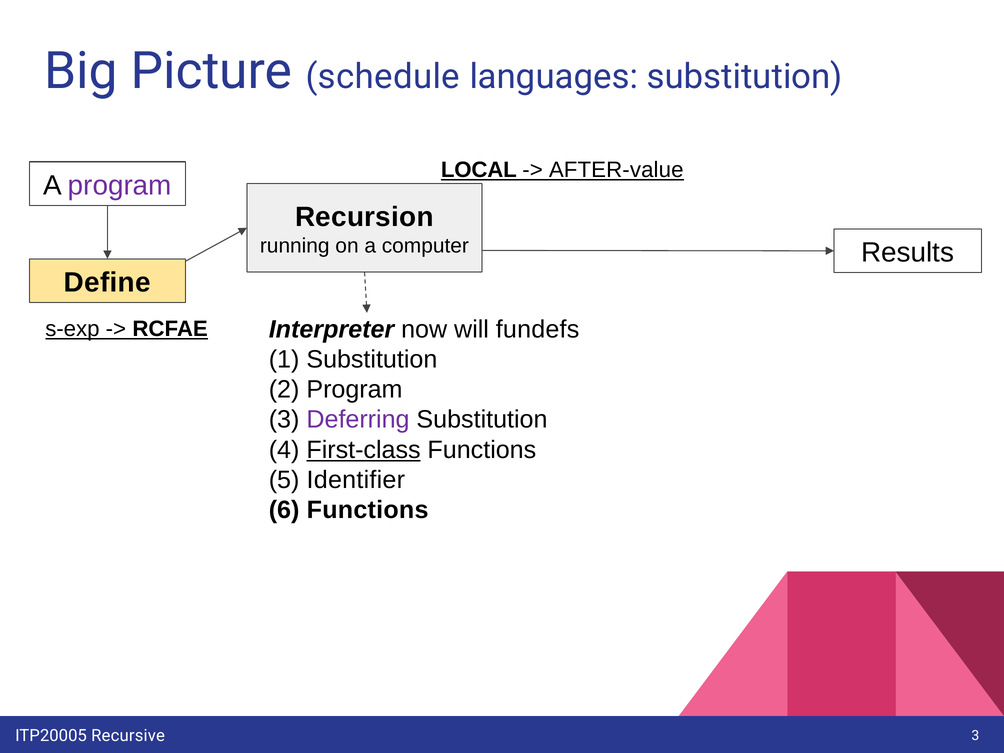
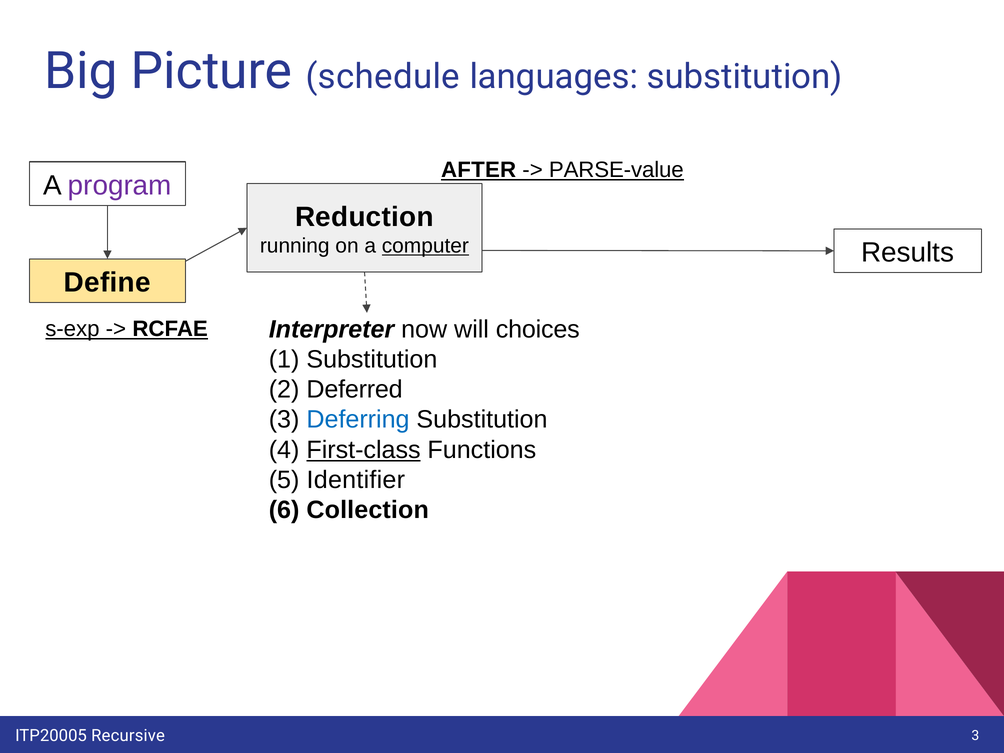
LOCAL: LOCAL -> AFTER
AFTER-value: AFTER-value -> PARSE-value
Recursion: Recursion -> Reduction
computer underline: none -> present
fundefs: fundefs -> choices
2 Program: Program -> Deferred
Deferring colour: purple -> blue
6 Functions: Functions -> Collection
